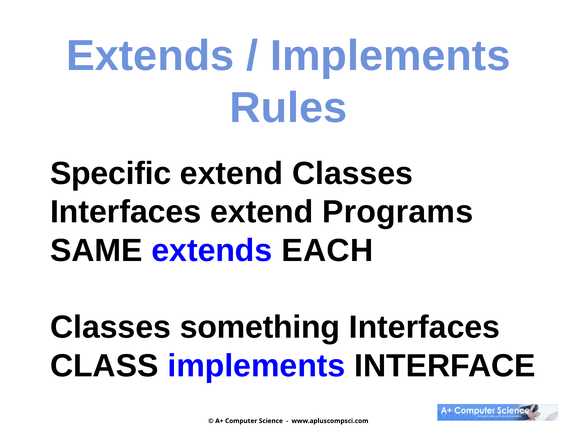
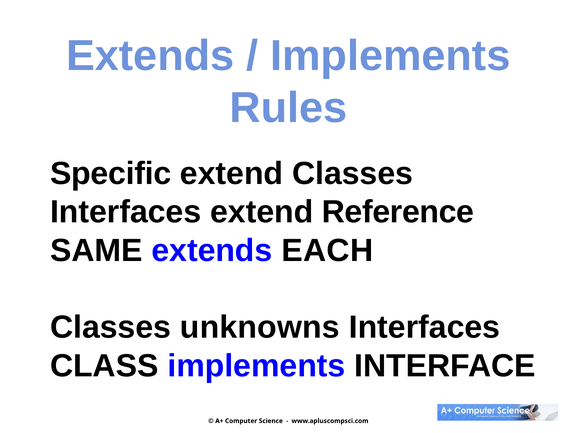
Programs: Programs -> Reference
something: something -> unknowns
